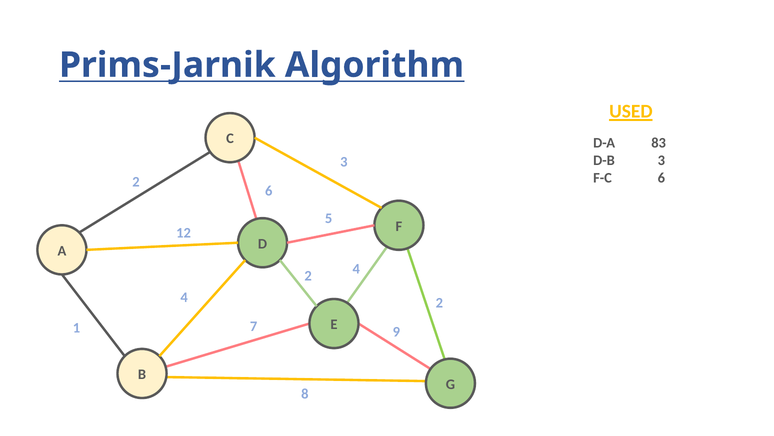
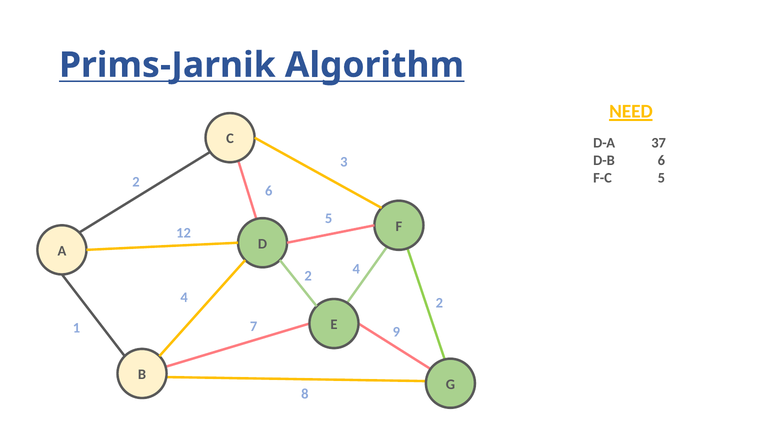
USED: USED -> NEED
83: 83 -> 37
D-B 3: 3 -> 6
F-C 6: 6 -> 5
